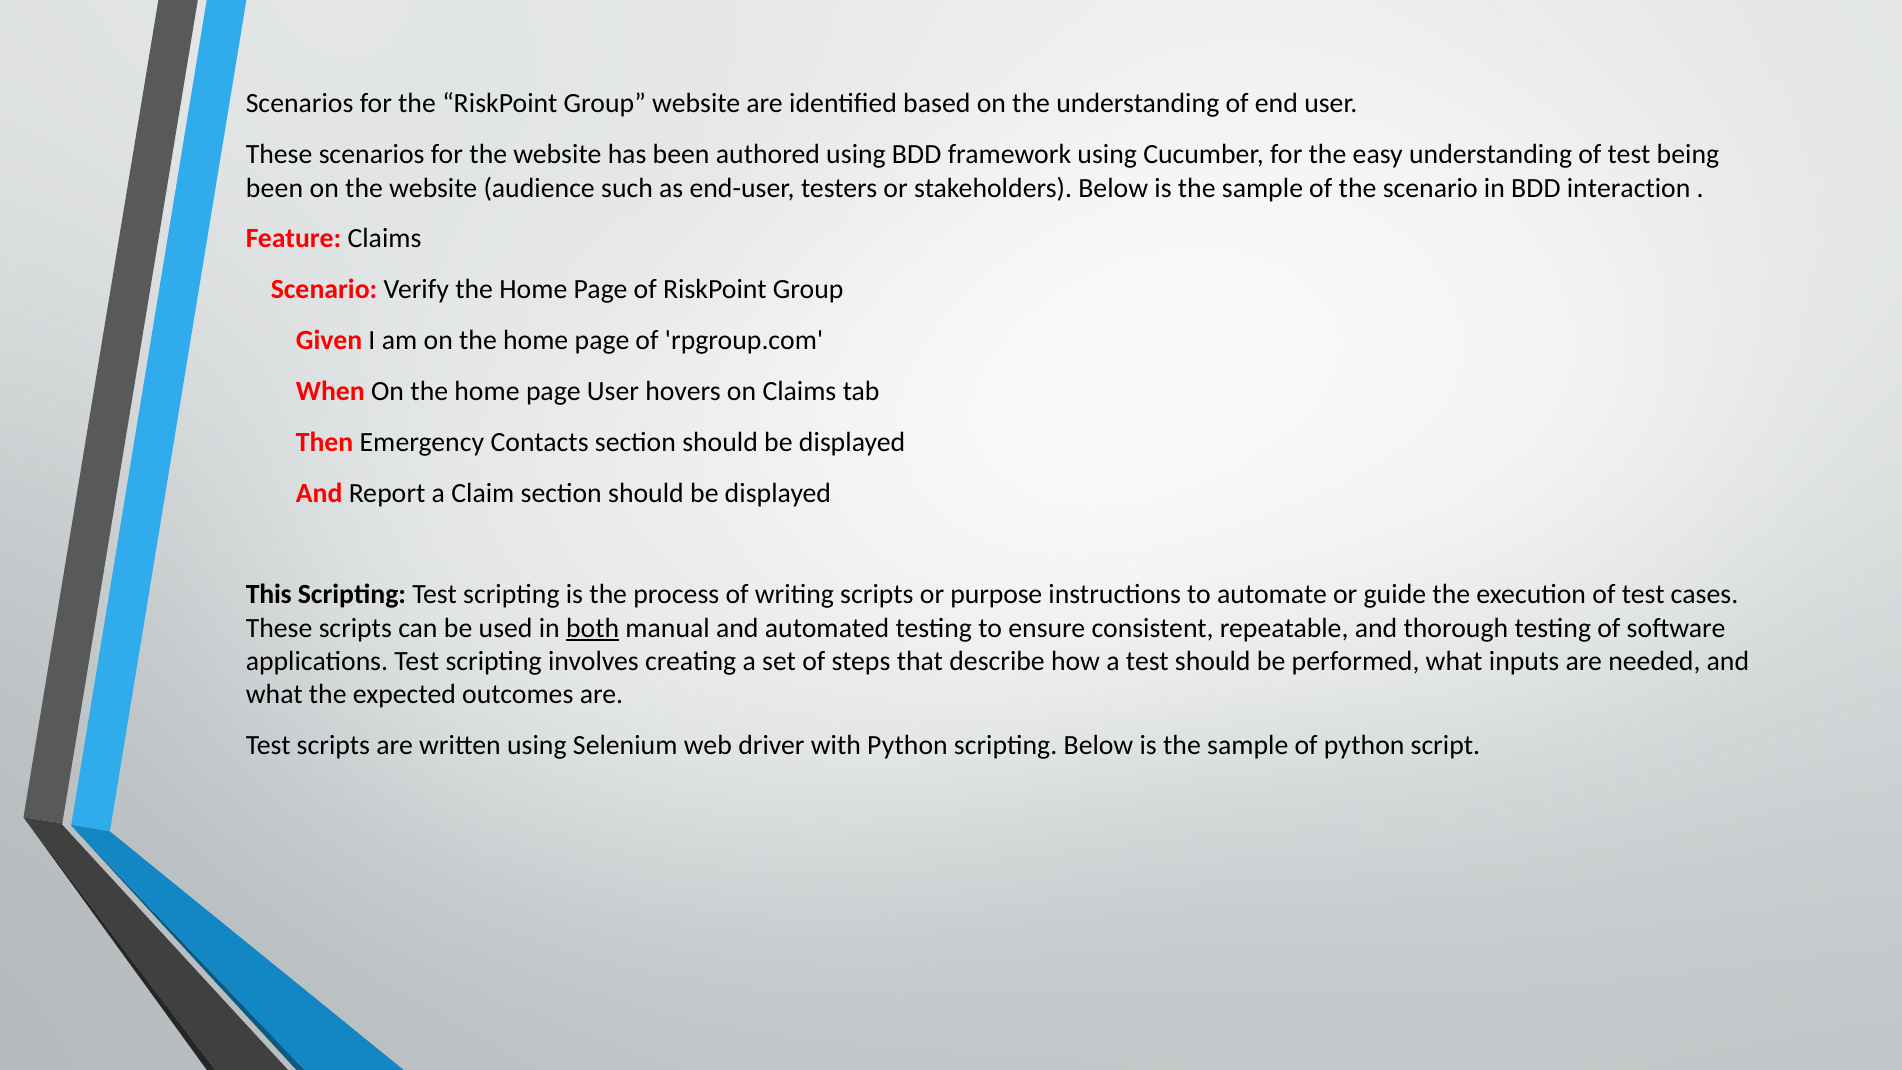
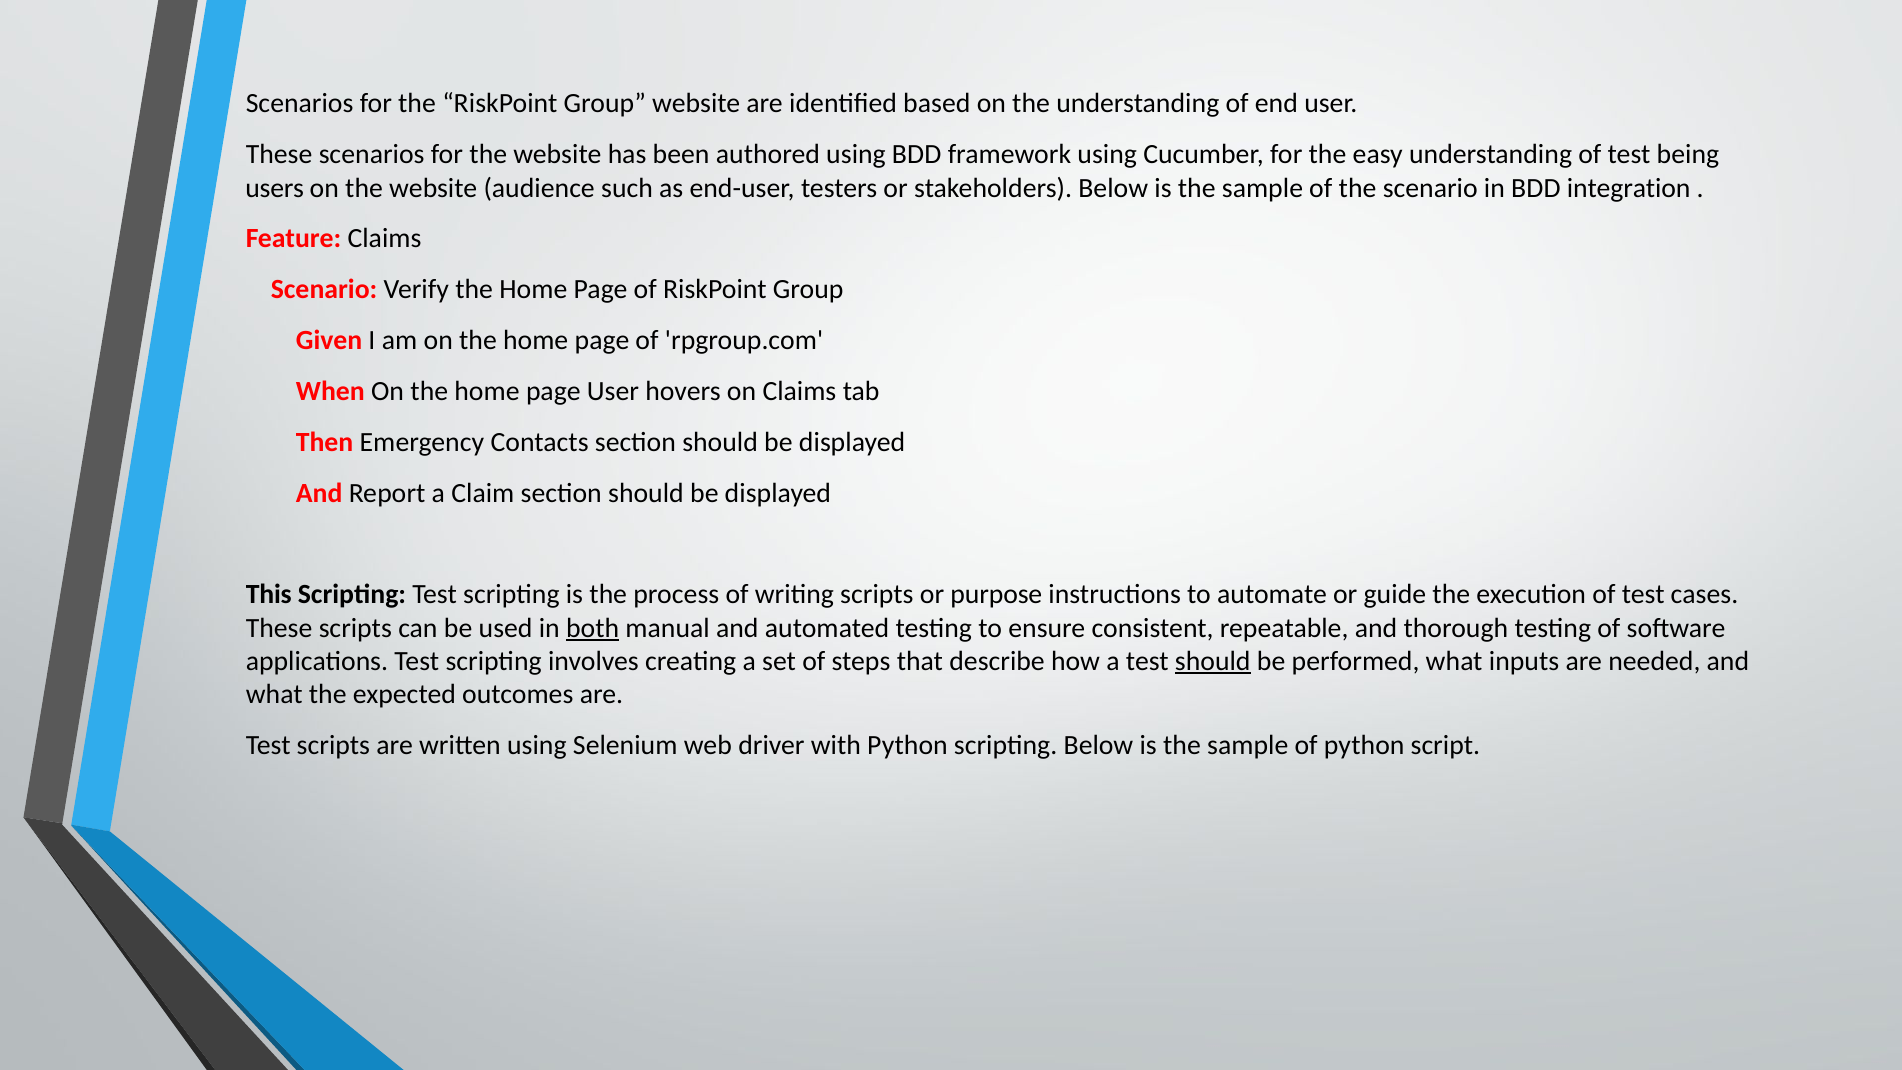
been at (274, 188): been -> users
interaction: interaction -> integration
should at (1213, 661) underline: none -> present
